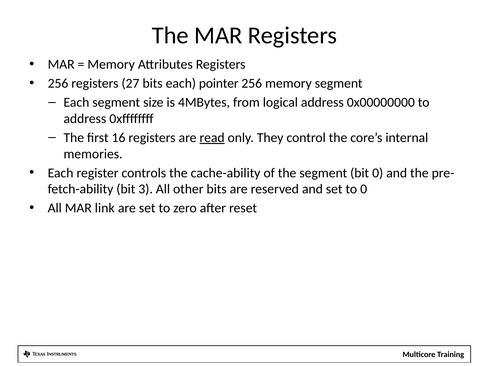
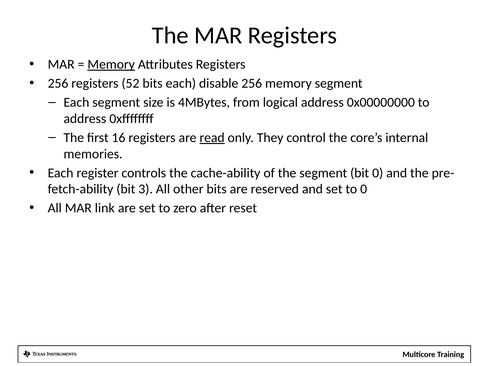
Memory at (111, 65) underline: none -> present
27: 27 -> 52
pointer: pointer -> disable
